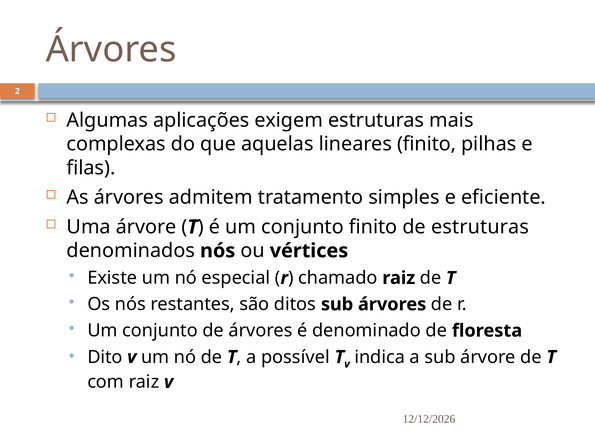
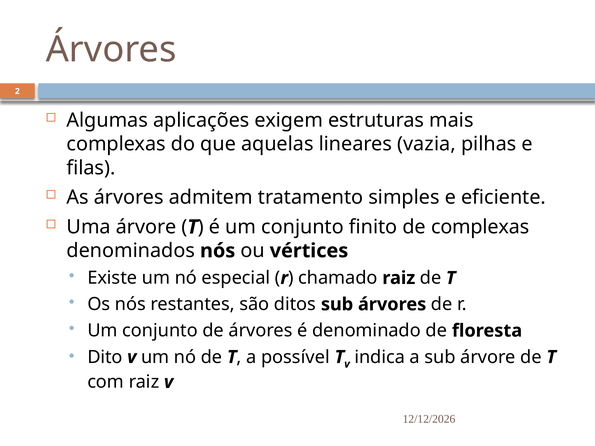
lineares finito: finito -> vazia
de estruturas: estruturas -> complexas
